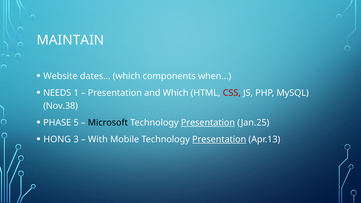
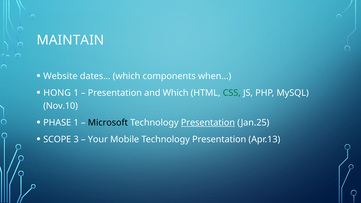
NEEDS: NEEDS -> HONG
CSS colour: red -> green
Nov.38: Nov.38 -> Nov.10
PHASE 5: 5 -> 1
HONG: HONG -> SCOPE
With: With -> Your
Presentation at (219, 139) underline: present -> none
